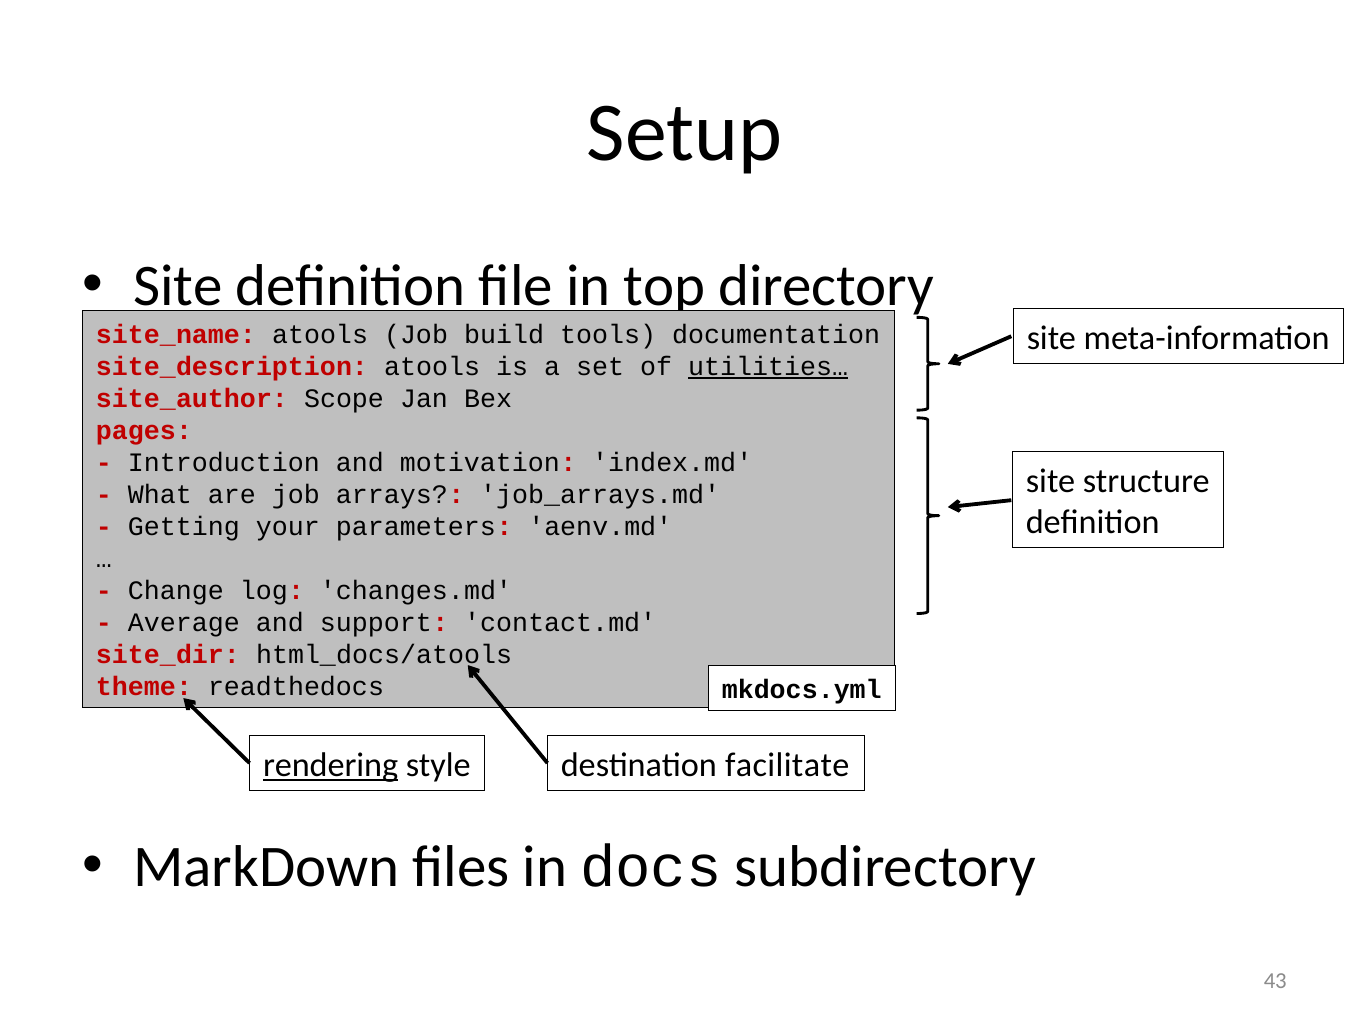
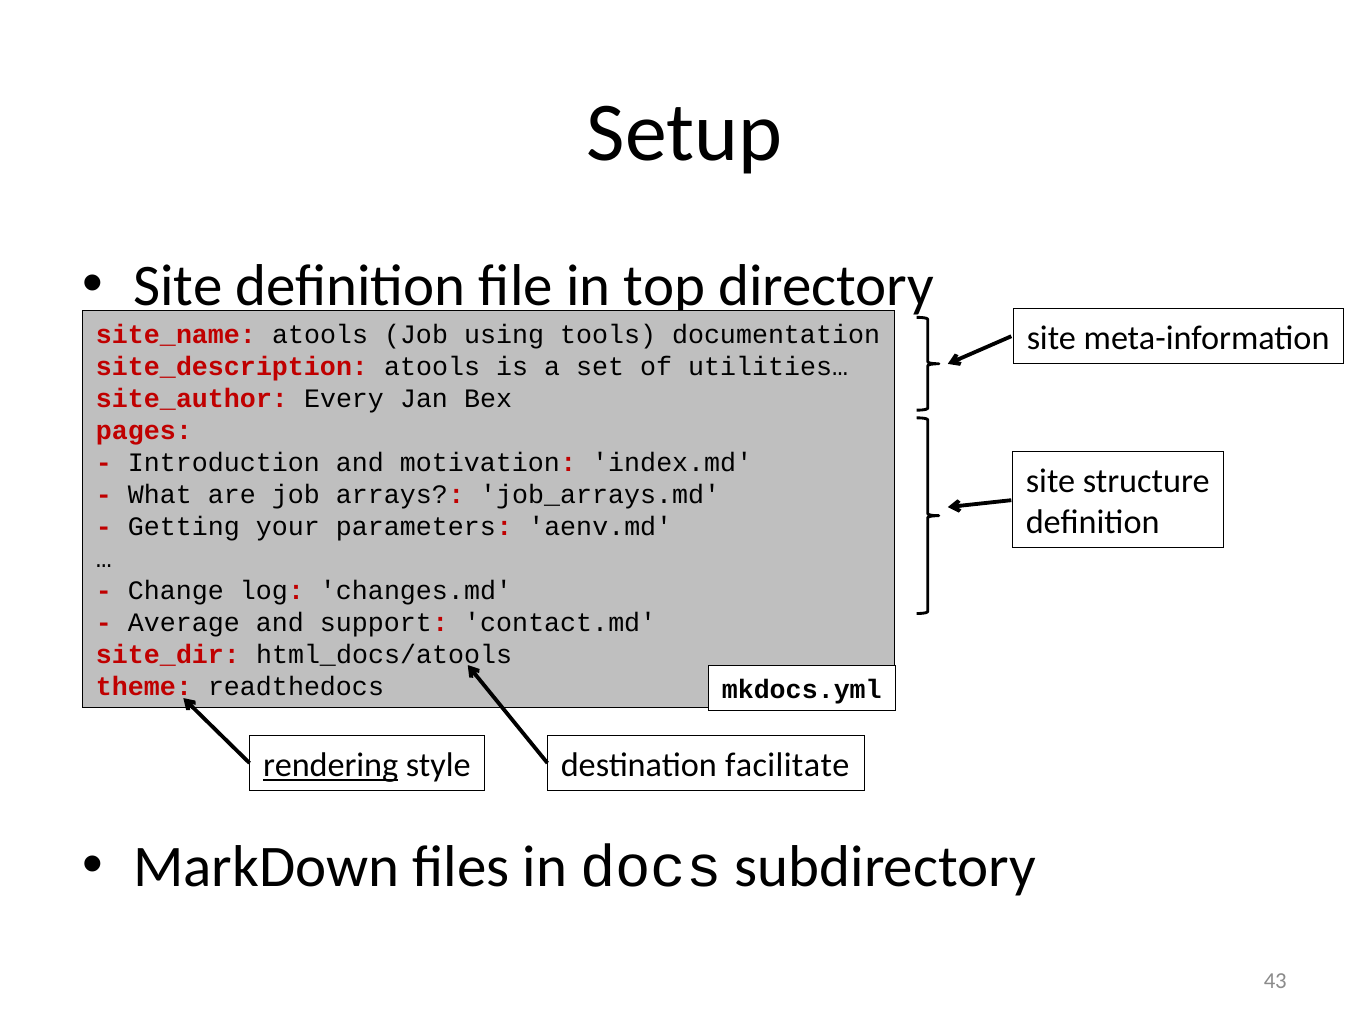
build: build -> using
utilities… underline: present -> none
Scope: Scope -> Every
